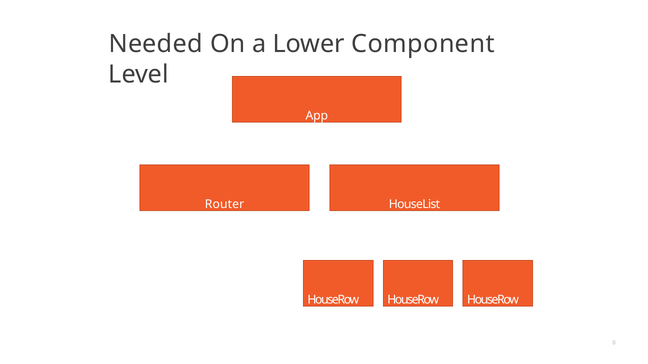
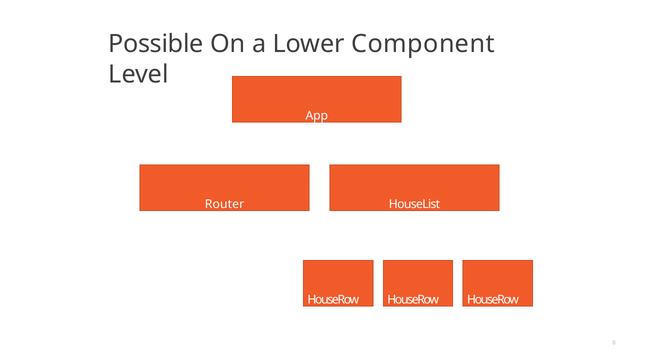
Needed: Needed -> Possible
